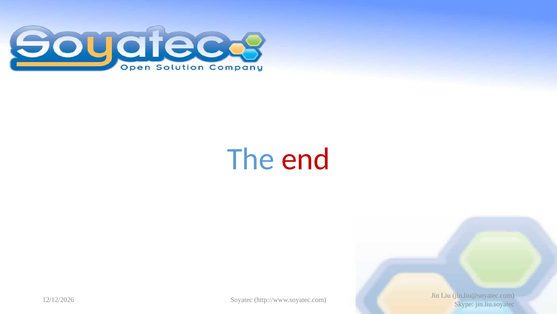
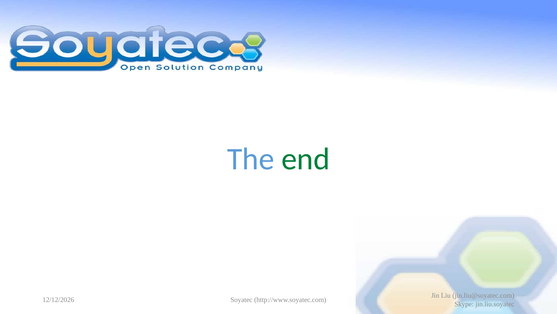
end colour: red -> green
